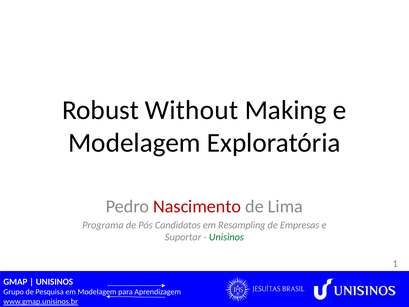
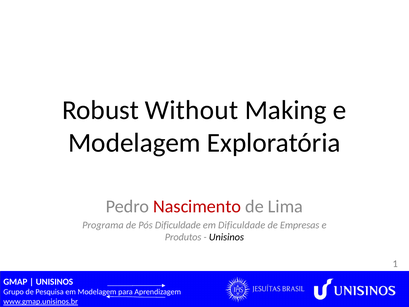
Pós Candidatos: Candidatos -> Dificuldade
em Resampling: Resampling -> Dificuldade
Suportar: Suportar -> Produtos
Unisinos at (226, 237) colour: green -> black
